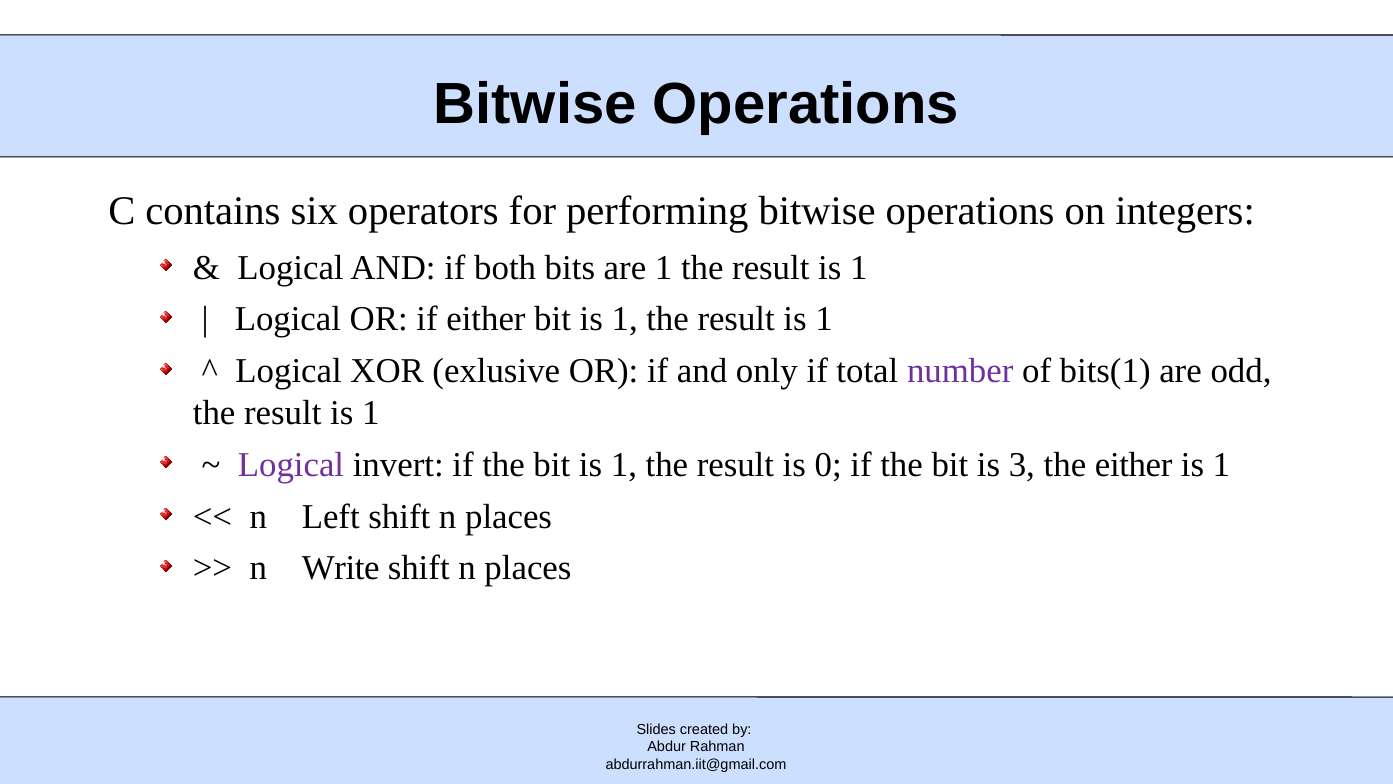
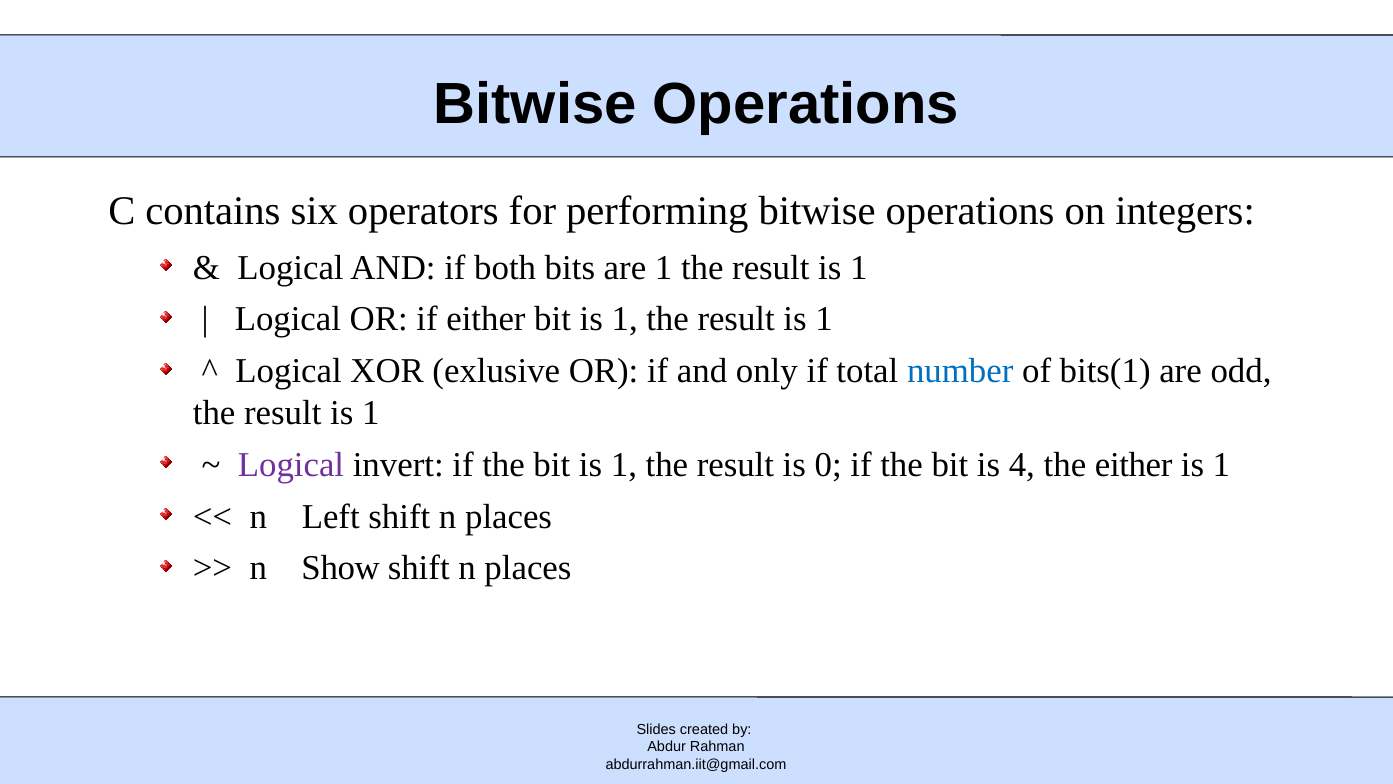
number colour: purple -> blue
3: 3 -> 4
Write: Write -> Show
